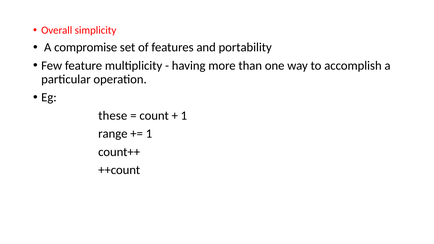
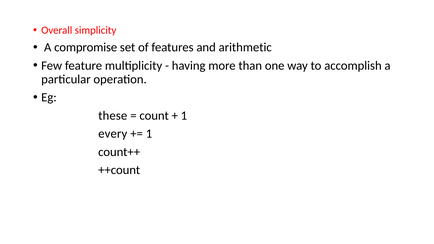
portability: portability -> arithmetic
range: range -> every
